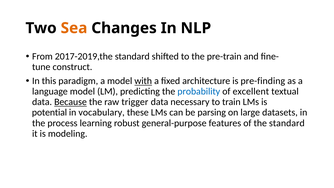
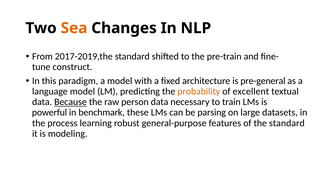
with underline: present -> none
pre-finding: pre-finding -> pre-general
probability colour: blue -> orange
trigger: trigger -> person
potential: potential -> powerful
vocabulary: vocabulary -> benchmark
